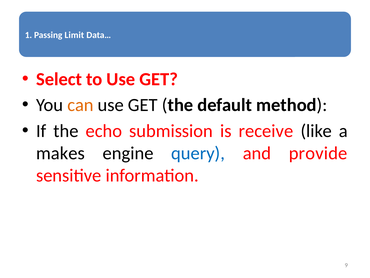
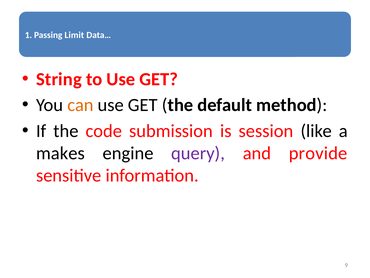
Select: Select -> String
echo: echo -> code
receive: receive -> session
query colour: blue -> purple
